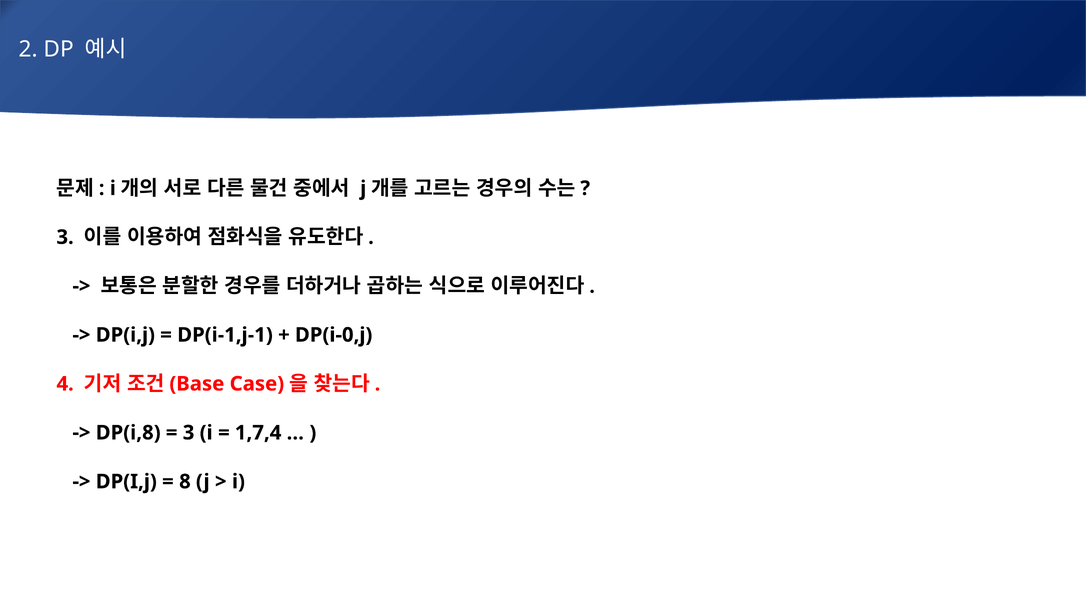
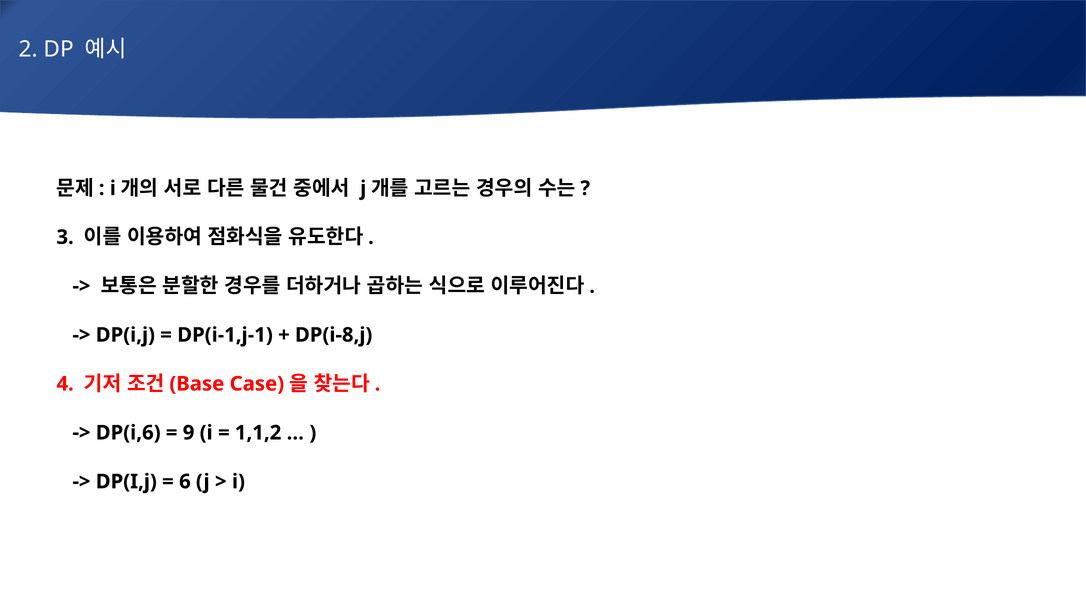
DP(i-0,j: DP(i-0,j -> DP(i-8,j
DP(i,8: DP(i,8 -> DP(i,6
3 at (189, 433): 3 -> 9
1,7,4: 1,7,4 -> 1,1,2
8: 8 -> 6
